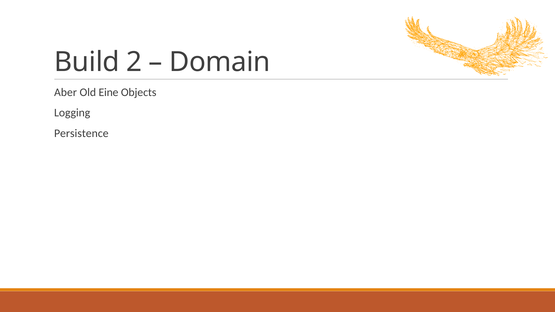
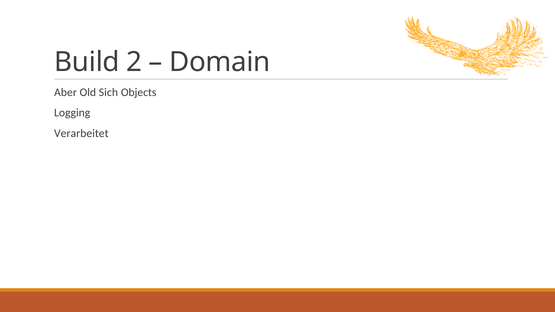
Eine: Eine -> Sich
Persistence: Persistence -> Verarbeitet
